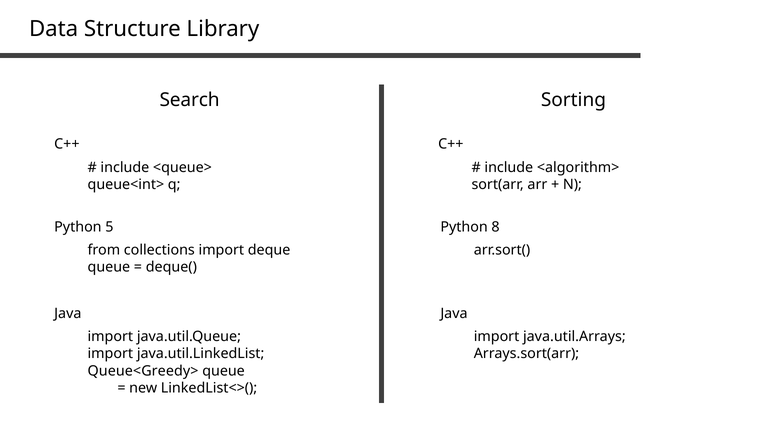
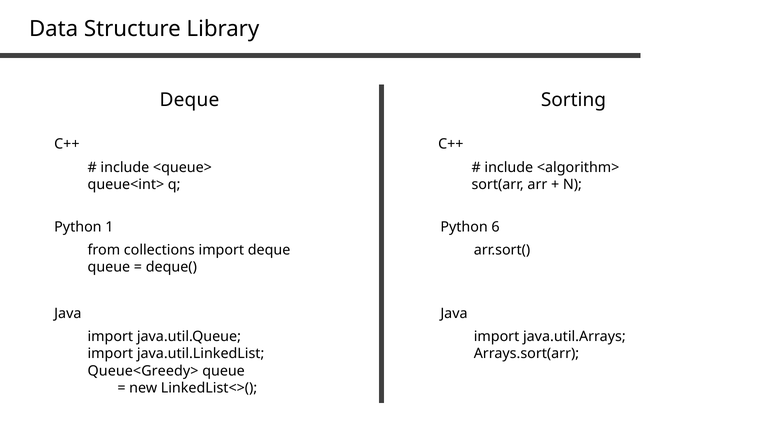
Search at (190, 100): Search -> Deque
5: 5 -> 1
8: 8 -> 6
